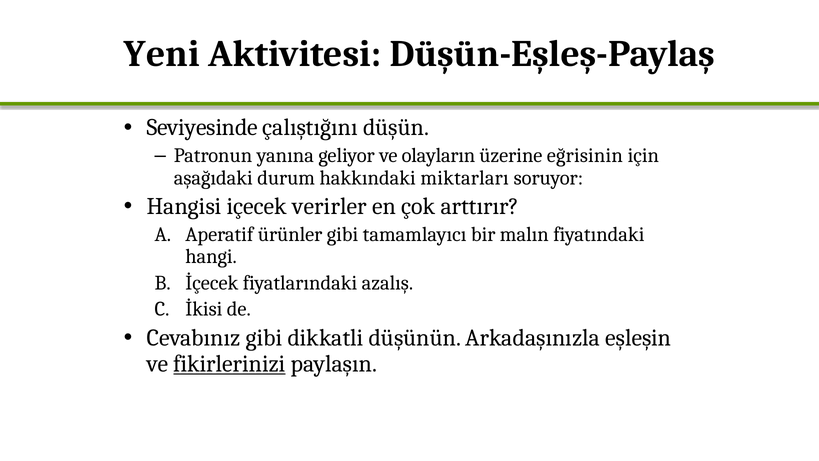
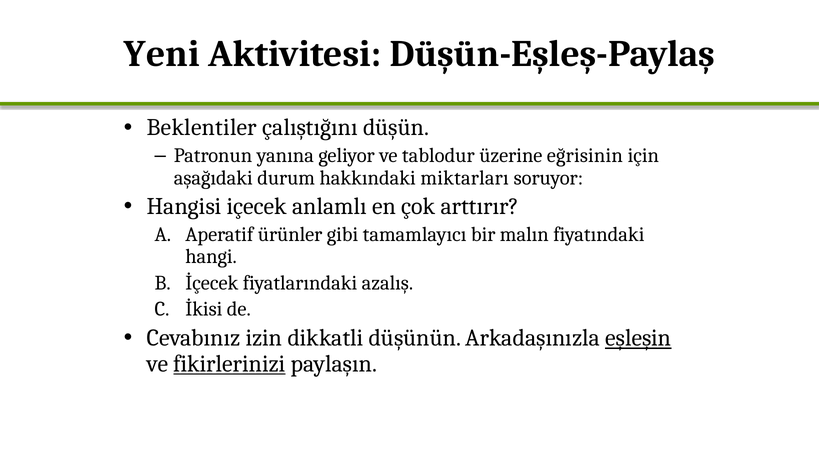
Seviyesinde: Seviyesinde -> Beklentiler
olayların: olayların -> tablodur
verirler: verirler -> anlamlı
Cevabınız gibi: gibi -> izin
eşleşin underline: none -> present
